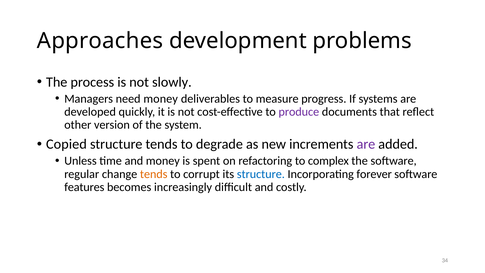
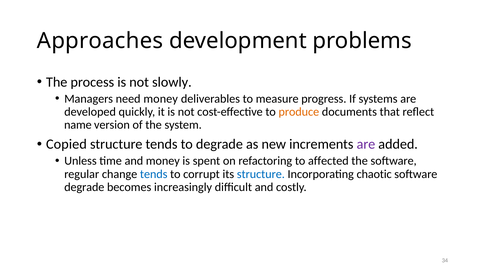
produce colour: purple -> orange
other: other -> name
complex: complex -> affected
tends at (154, 174) colour: orange -> blue
forever: forever -> chaotic
features at (84, 187): features -> degrade
